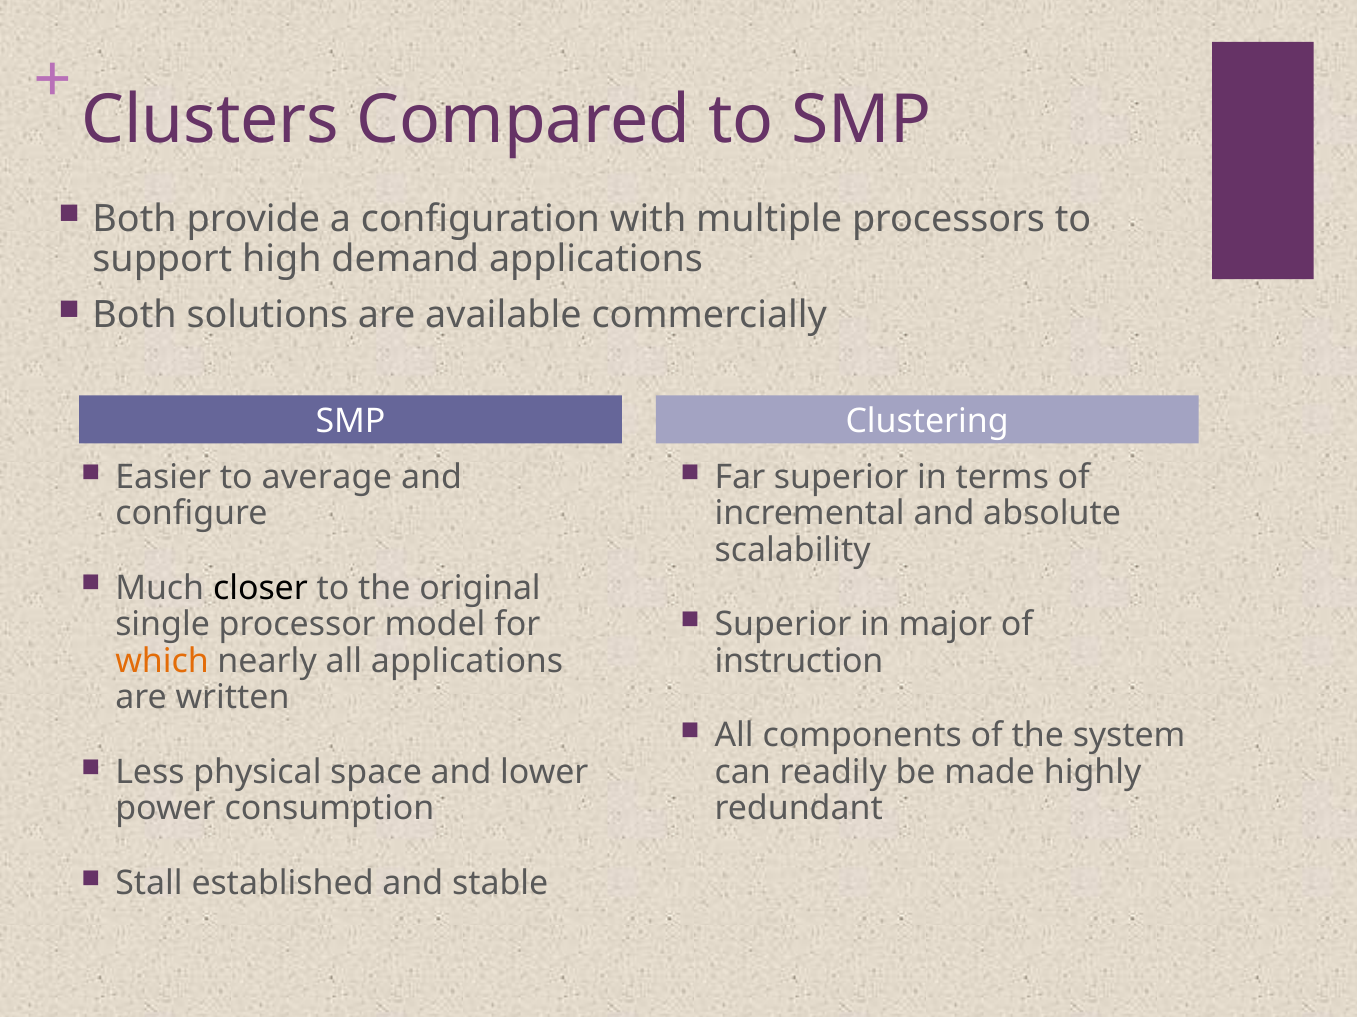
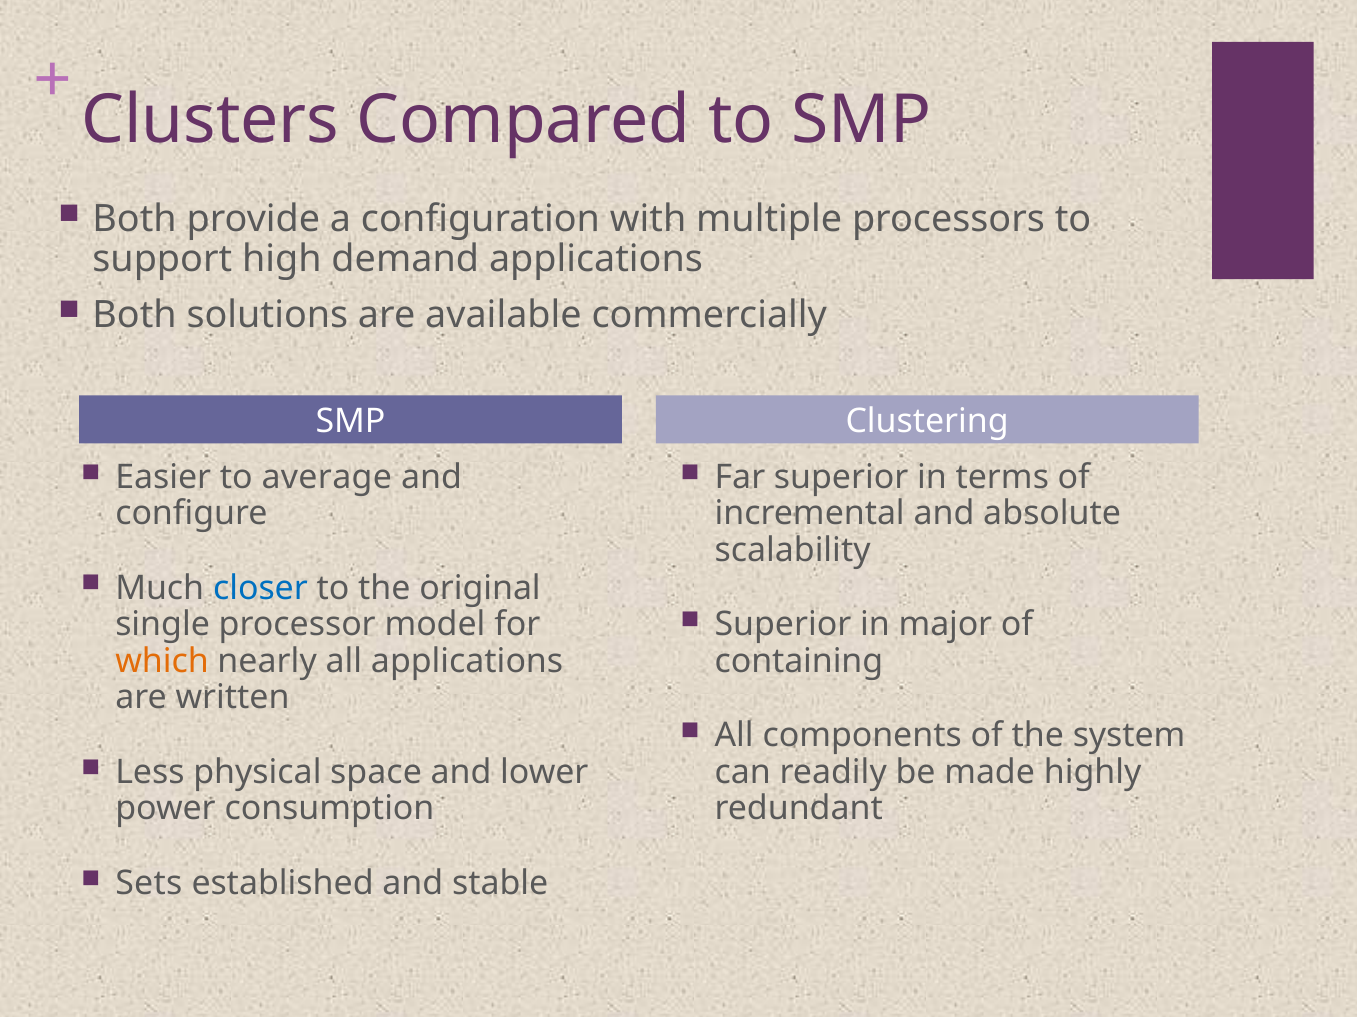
closer colour: black -> blue
instruction: instruction -> containing
Stall: Stall -> Sets
